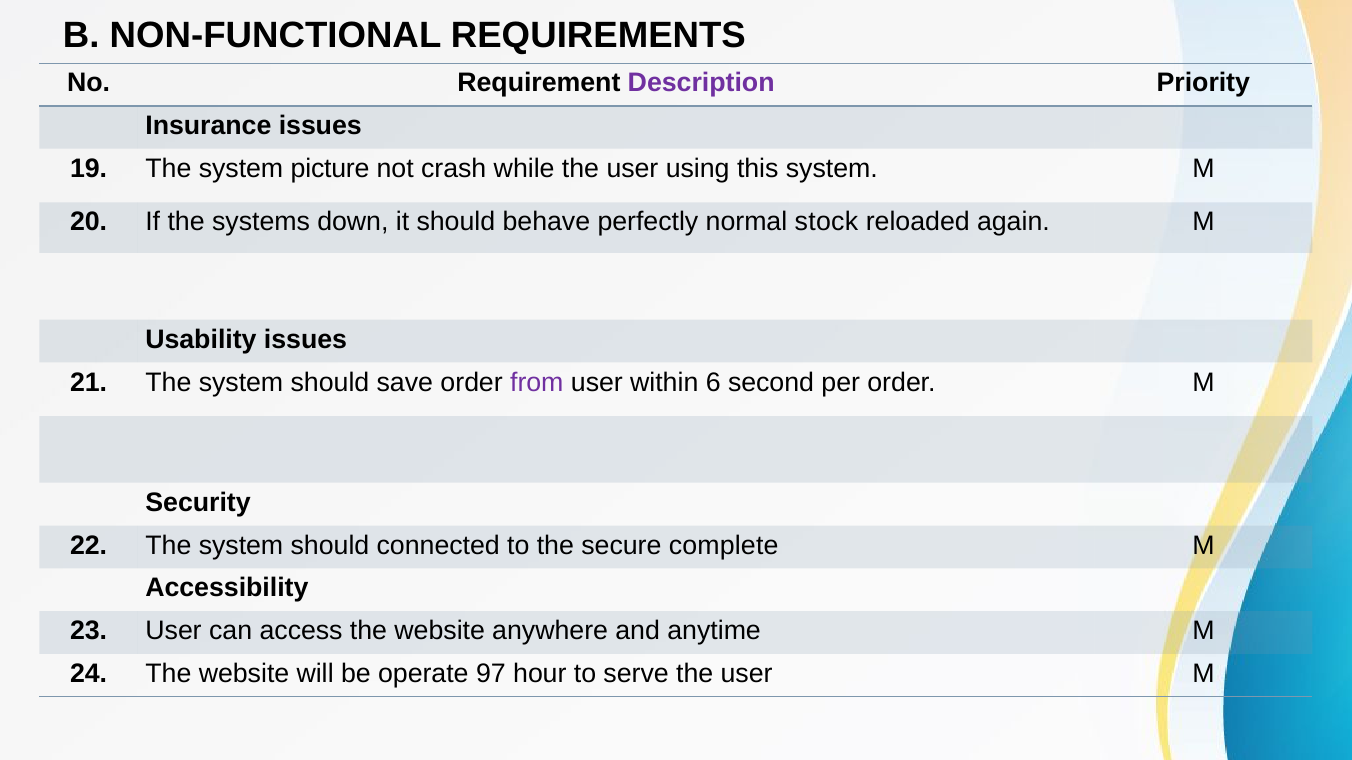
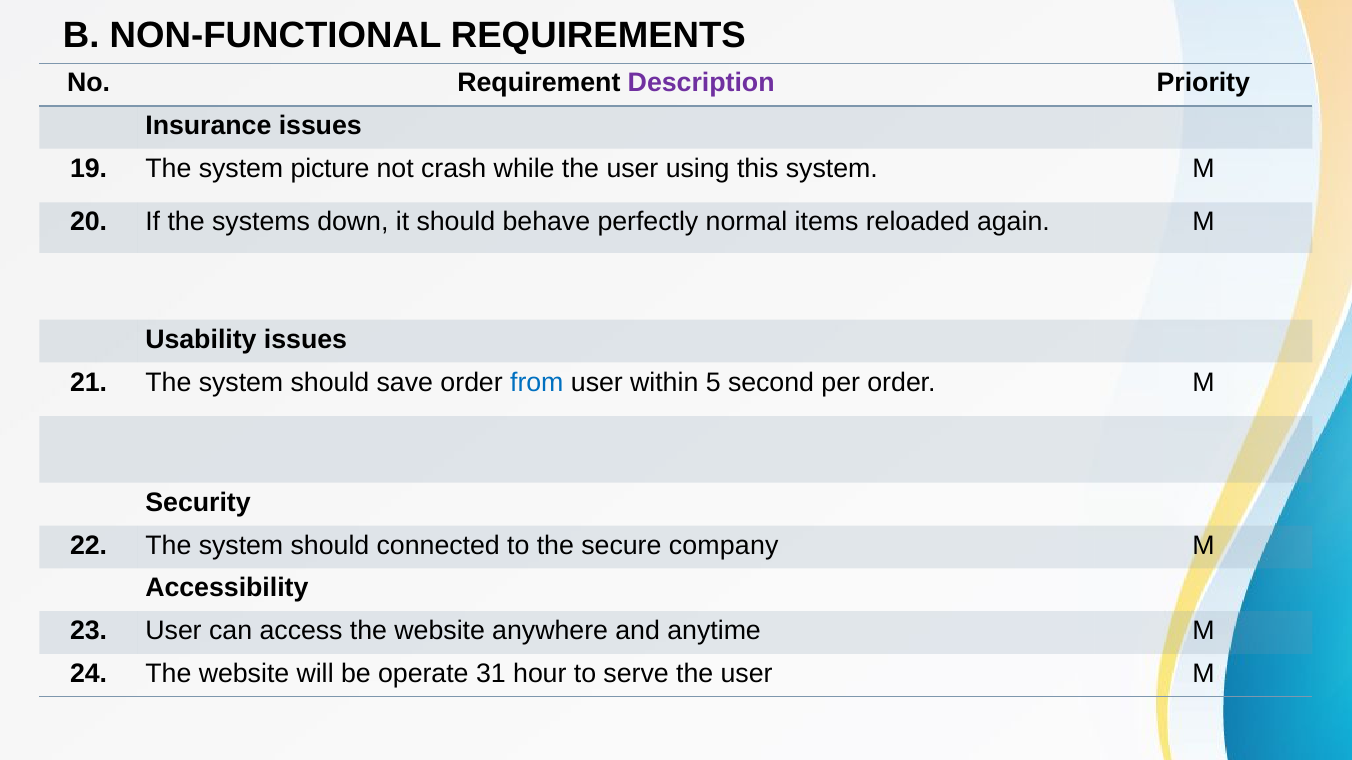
stock: stock -> items
from colour: purple -> blue
6: 6 -> 5
complete: complete -> company
97: 97 -> 31
